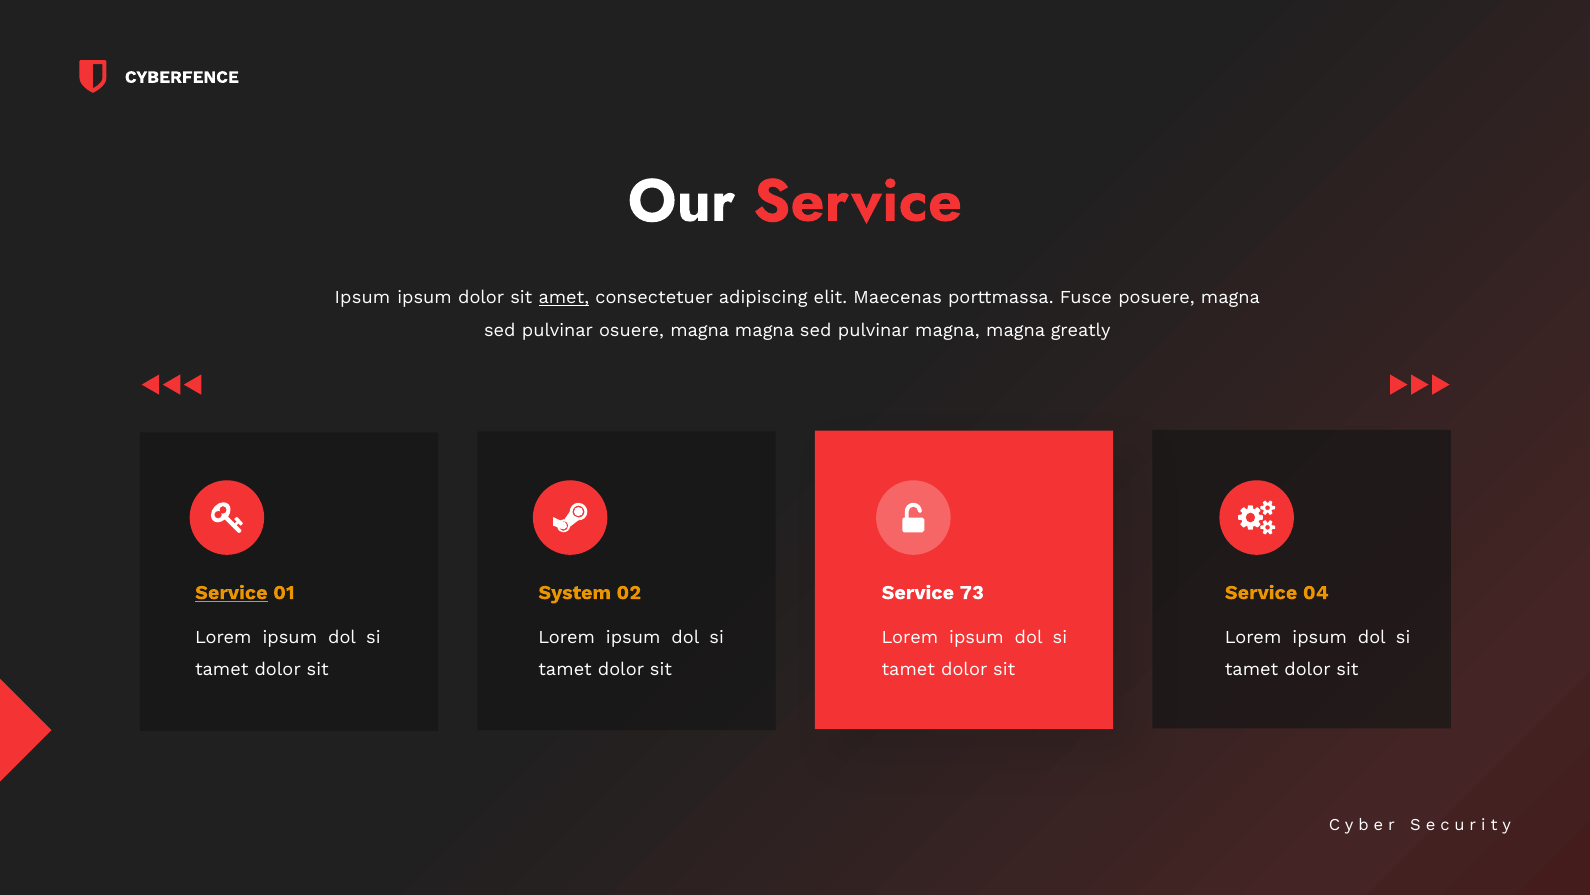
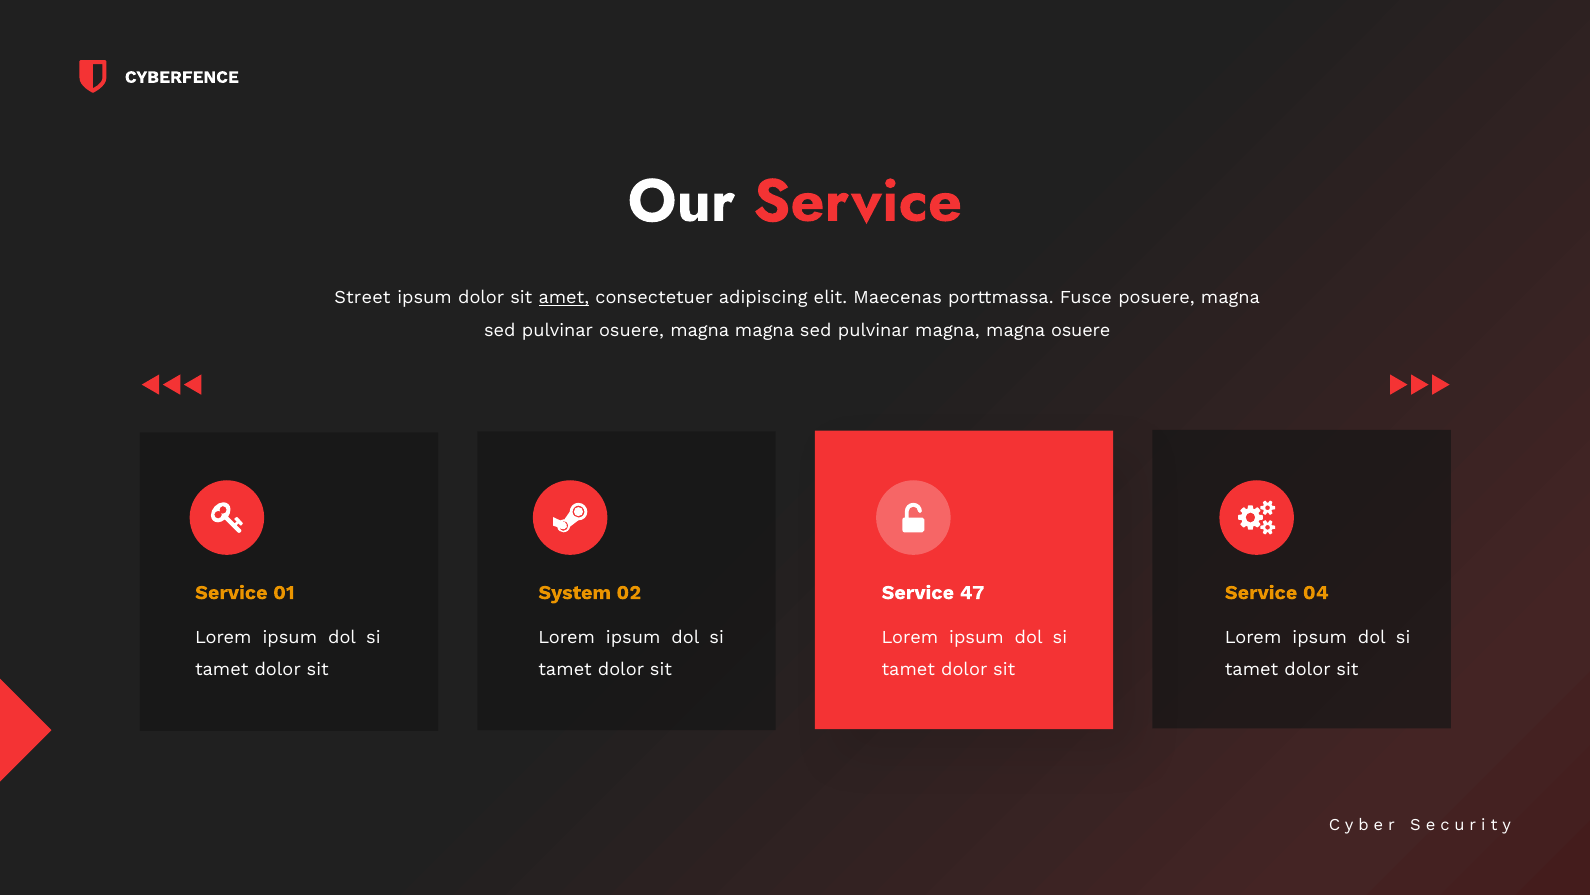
Ipsum at (362, 297): Ipsum -> Street
magna greatly: greatly -> osuere
Service at (231, 592) underline: present -> none
73: 73 -> 47
